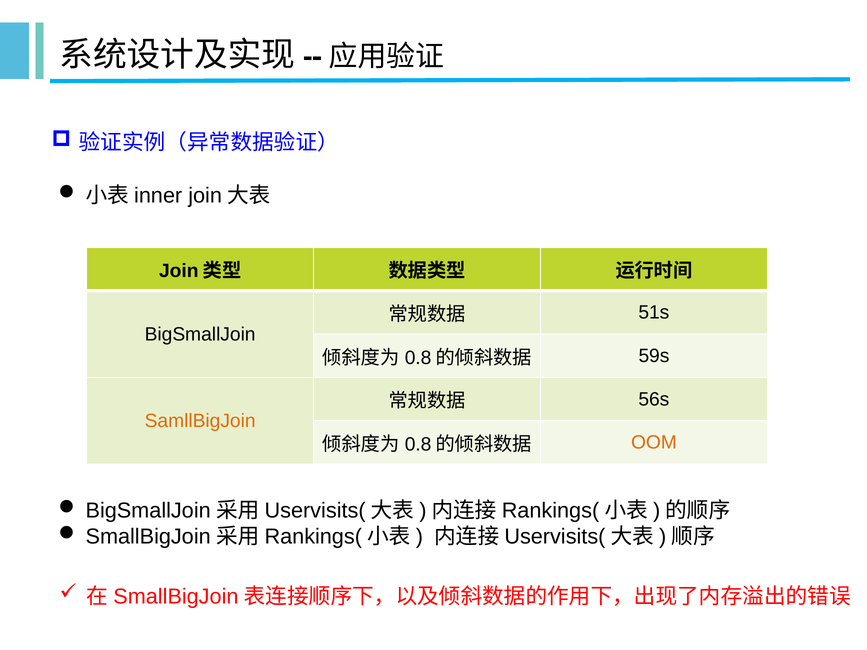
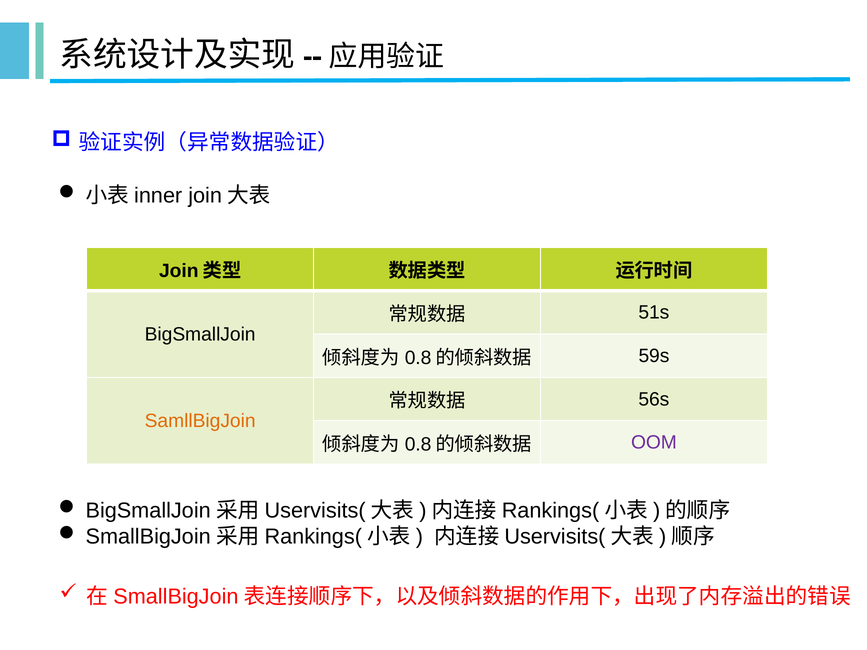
OOM colour: orange -> purple
